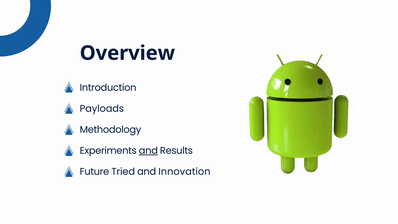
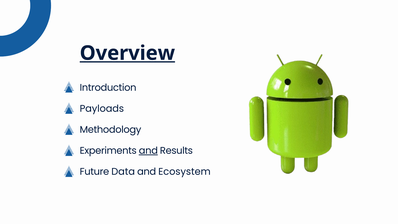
Overview underline: none -> present
Tried: Tried -> Data
Innovation: Innovation -> Ecosystem
